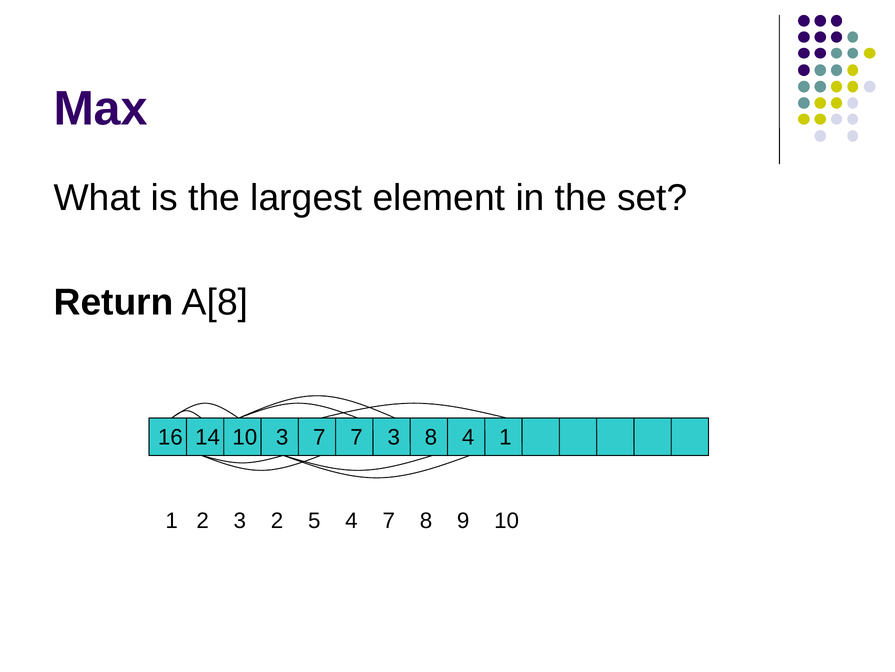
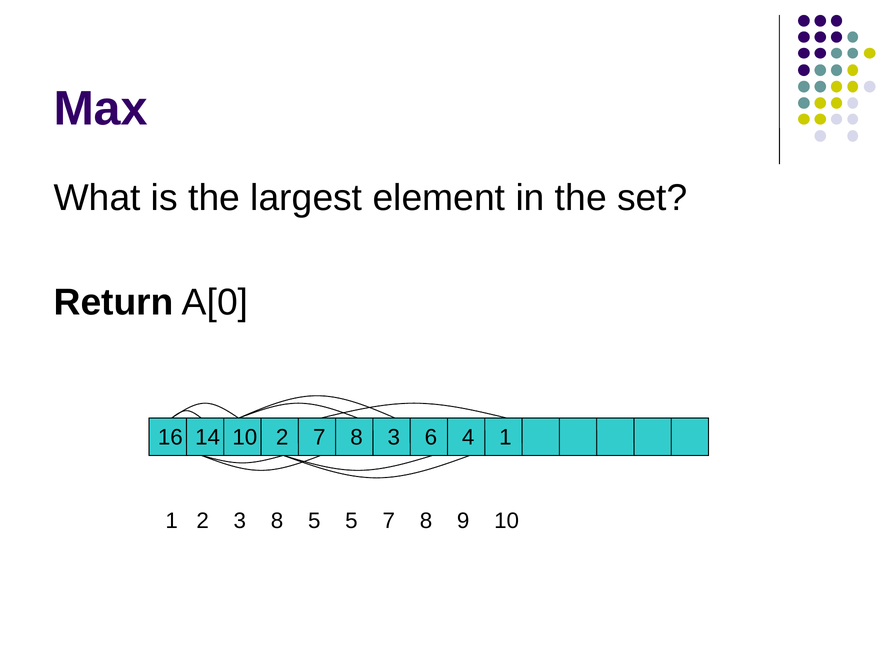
A[8: A[8 -> A[0
10 3: 3 -> 2
7 at (357, 437): 7 -> 8
3 8: 8 -> 6
3 2: 2 -> 8
5 4: 4 -> 5
